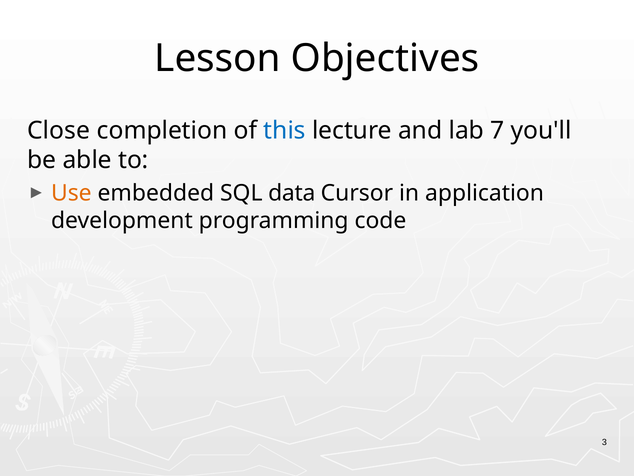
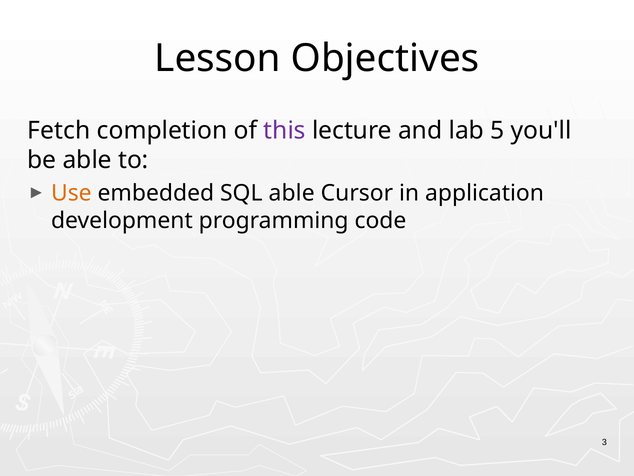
Close: Close -> Fetch
this colour: blue -> purple
7: 7 -> 5
SQL data: data -> able
